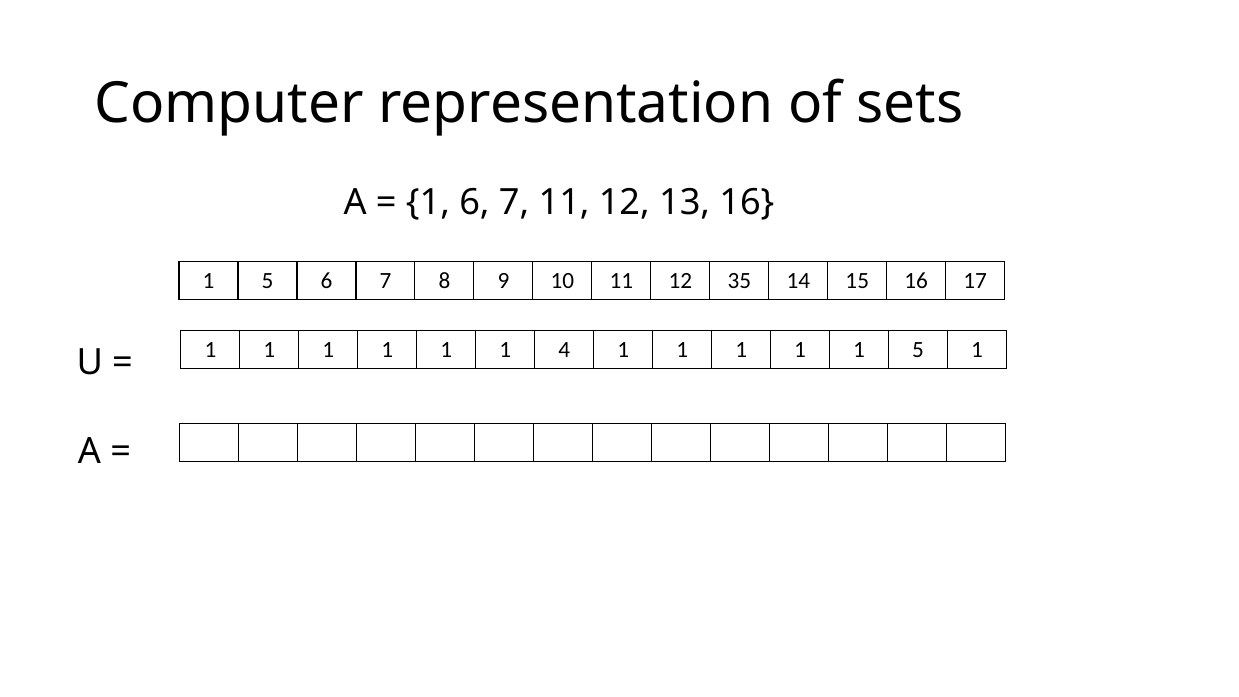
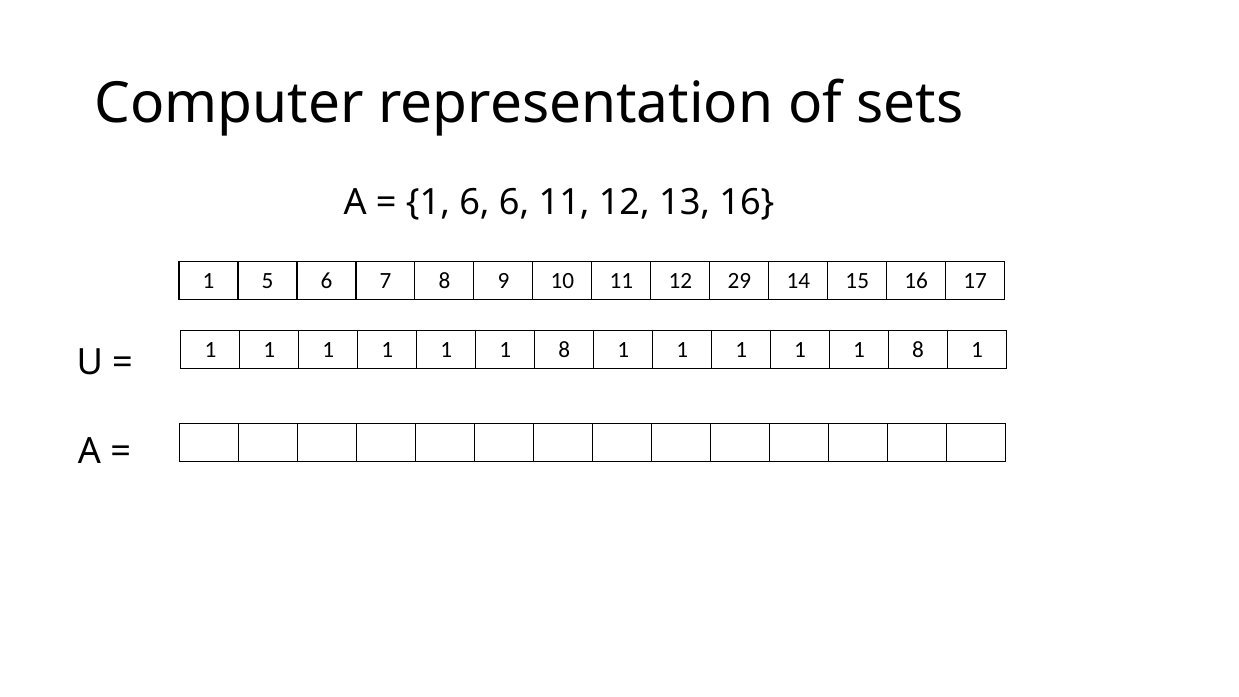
1 6 7: 7 -> 6
35: 35 -> 29
4 at (564, 349): 4 -> 8
5 at (918, 349): 5 -> 8
